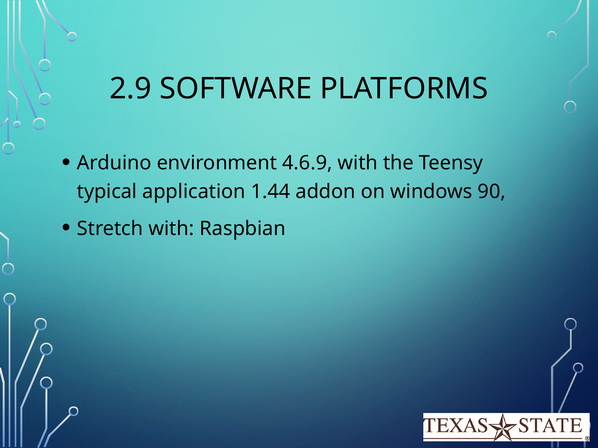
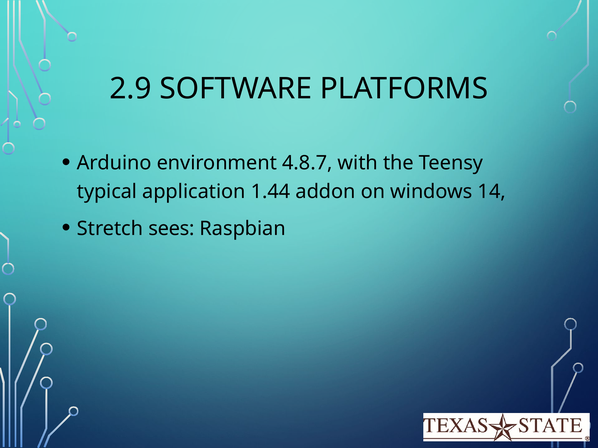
4.6.9: 4.6.9 -> 4.8.7
90: 90 -> 14
Stretch with: with -> sees
